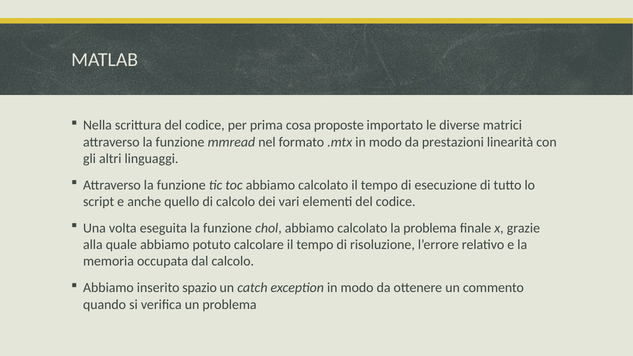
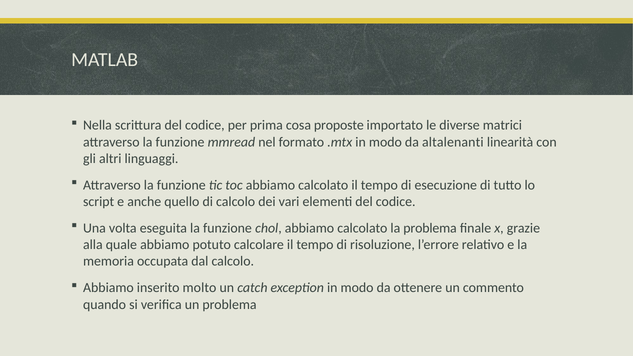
prestazioni: prestazioni -> altalenanti
spazio: spazio -> molto
